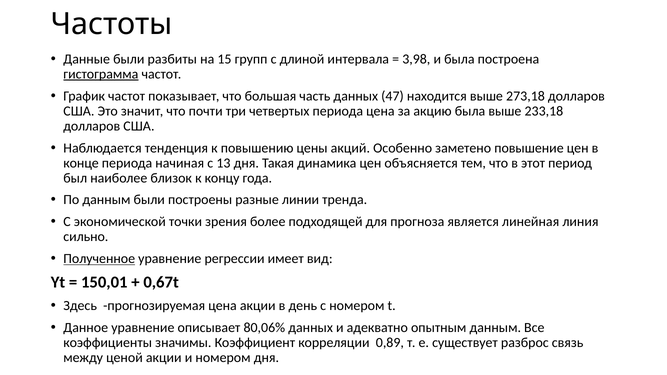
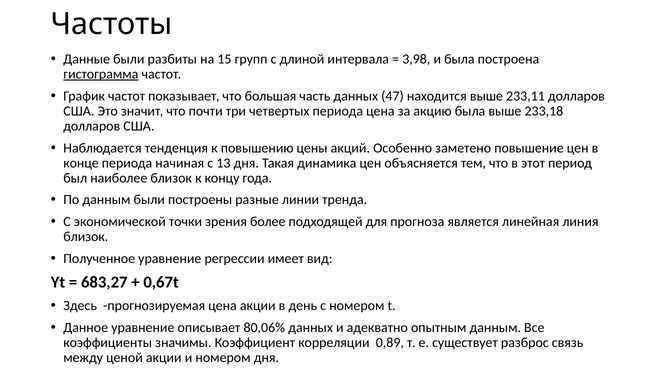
273,18: 273,18 -> 233,11
сильно at (86, 237): сильно -> близок
Полученное underline: present -> none
150,01: 150,01 -> 683,27
